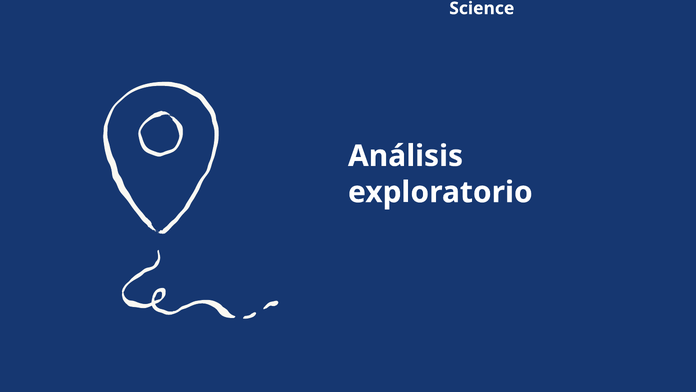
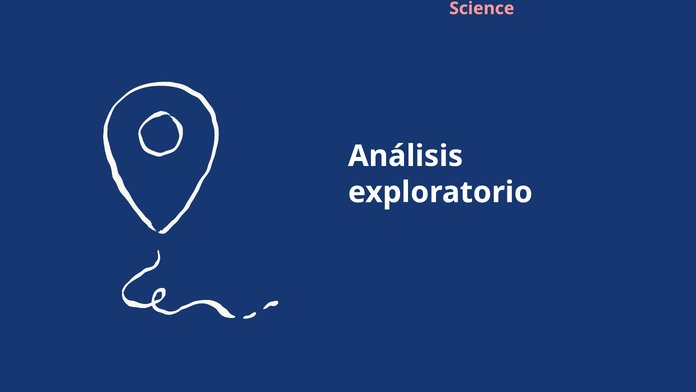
Science colour: white -> pink
